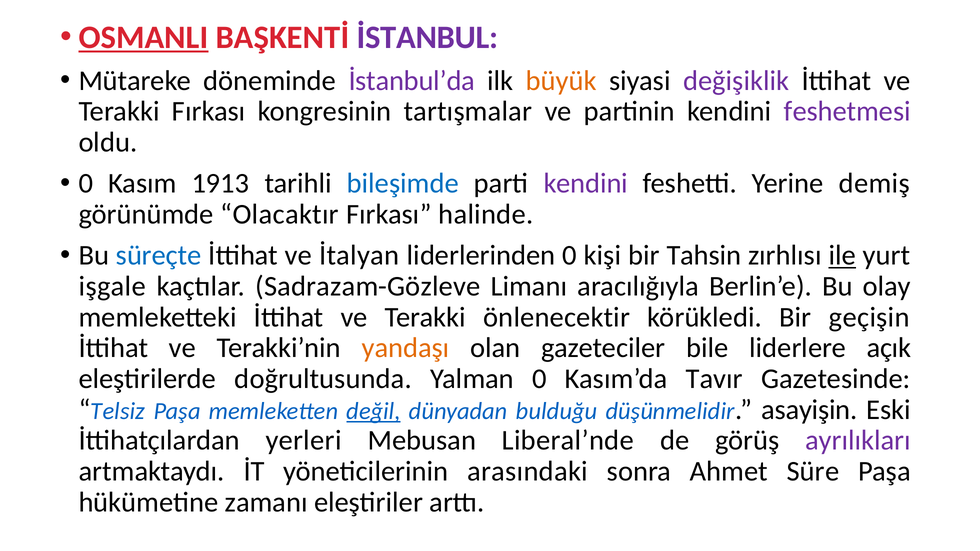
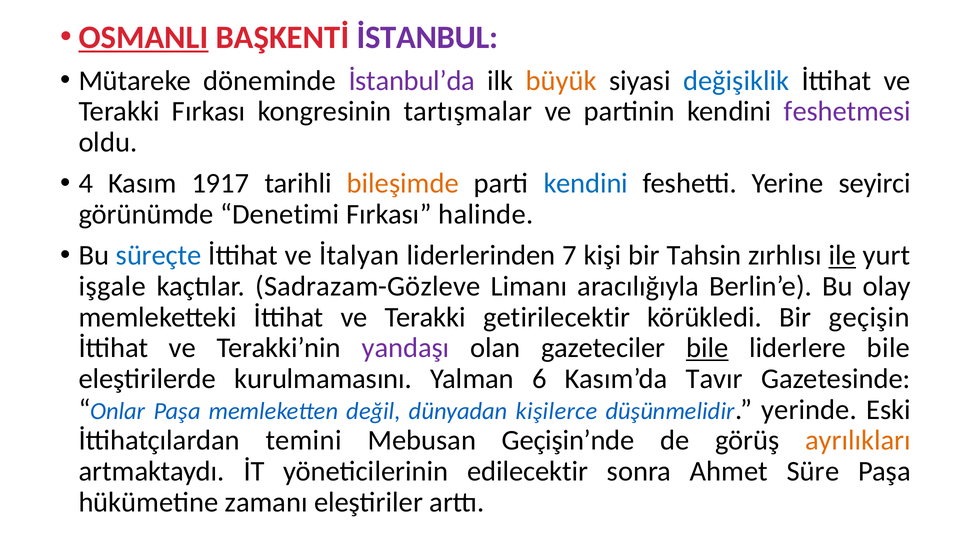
değişiklik colour: purple -> blue
0 at (86, 184): 0 -> 4
1913: 1913 -> 1917
bileşimde colour: blue -> orange
kendini at (586, 184) colour: purple -> blue
demiş: demiş -> seyirci
Olacaktır: Olacaktır -> Denetimi
liderlerinden 0: 0 -> 7
önlenecektir: önlenecektir -> getirilecektir
yandaşı colour: orange -> purple
bile at (707, 348) underline: none -> present
liderlere açık: açık -> bile
doğrultusunda: doğrultusunda -> kurulmamasını
Yalman 0: 0 -> 6
Telsiz: Telsiz -> Onlar
değil underline: present -> none
bulduğu: bulduğu -> kişilerce
asayişin: asayişin -> yerinde
yerleri: yerleri -> temini
Liberal’nde: Liberal’nde -> Geçişin’nde
ayrılıkları colour: purple -> orange
arasındaki: arasındaki -> edilecektir
